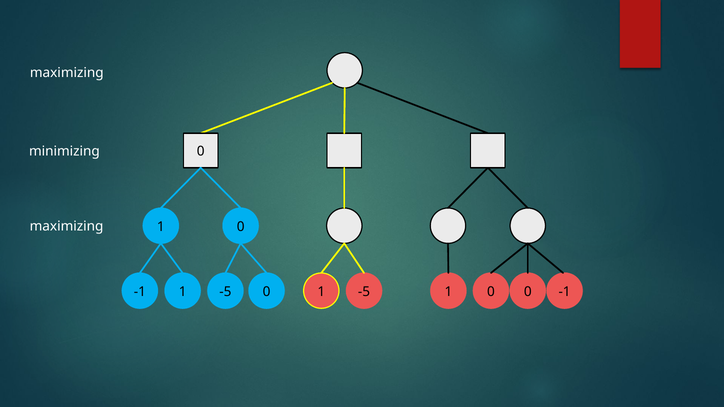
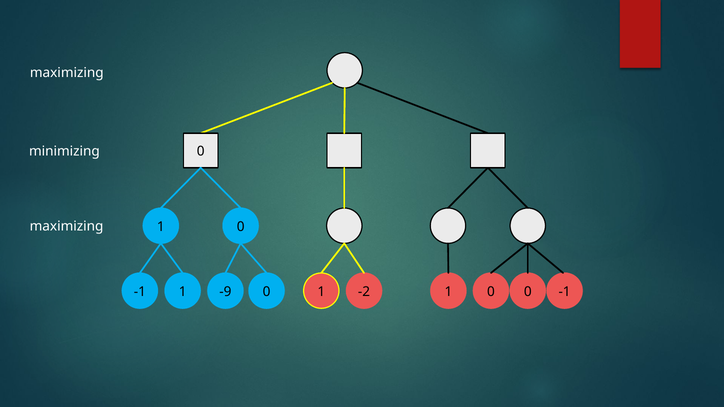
-1 1 -5: -5 -> -9
-5 at (364, 292): -5 -> -2
